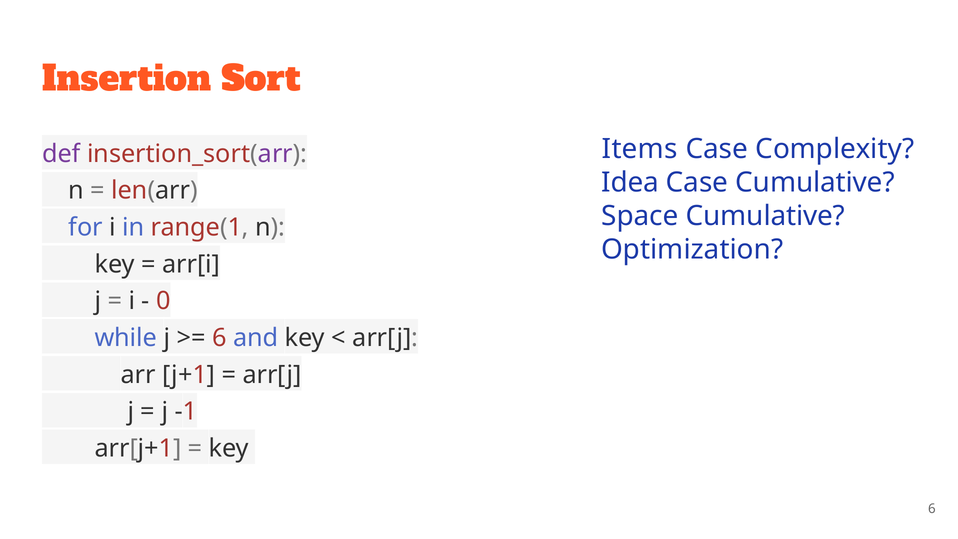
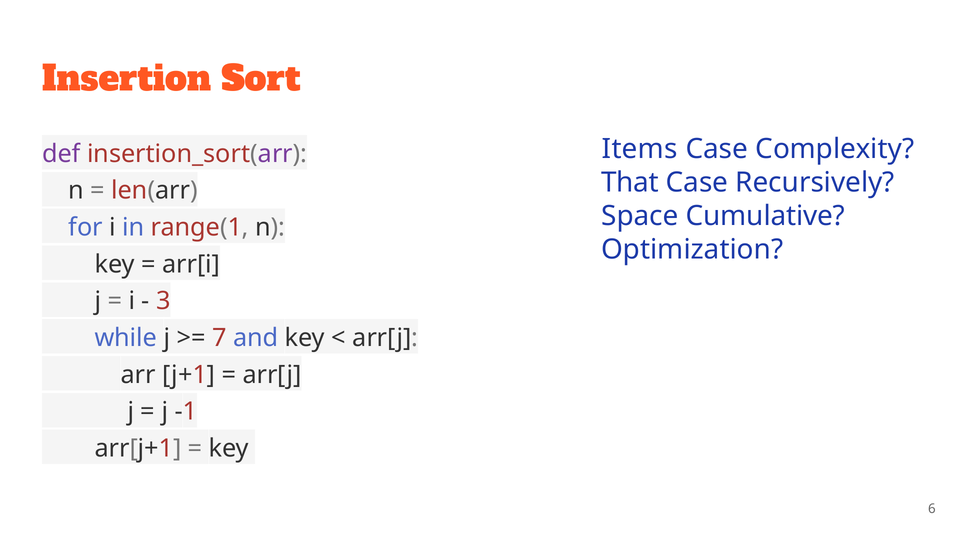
Idea: Idea -> That
Case Cumulative: Cumulative -> Recursively
0: 0 -> 3
6 at (219, 338): 6 -> 7
